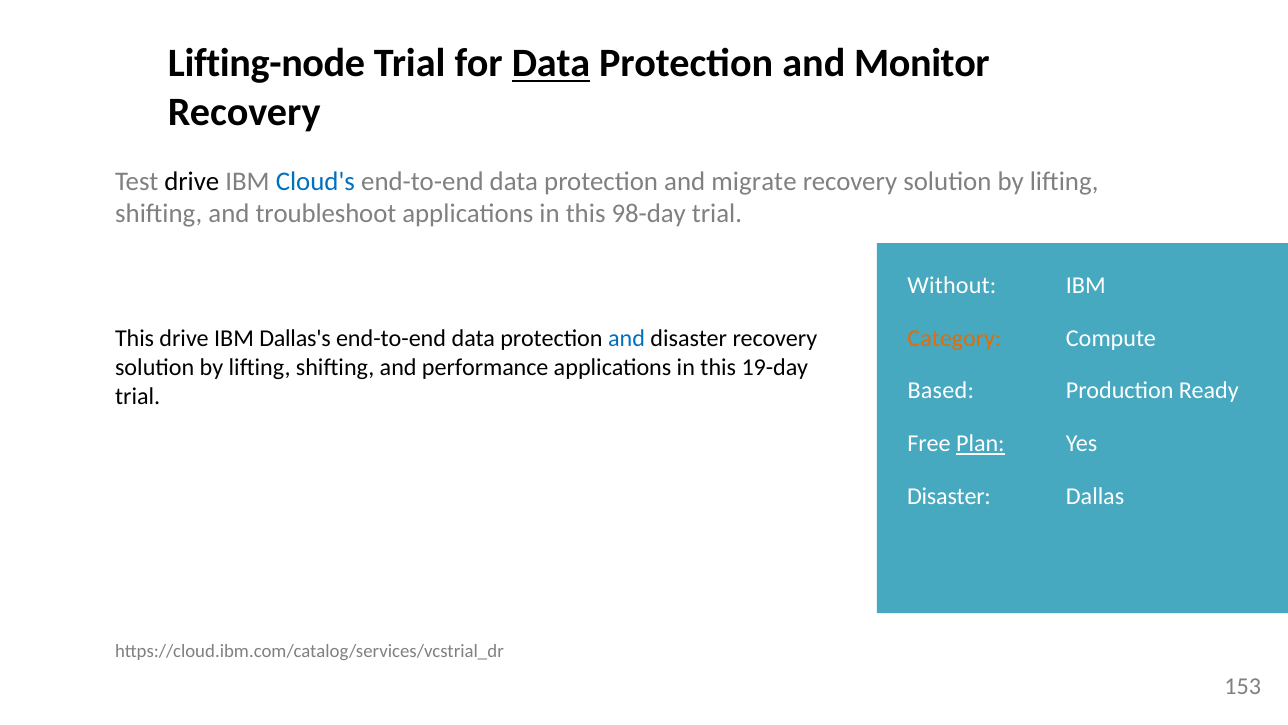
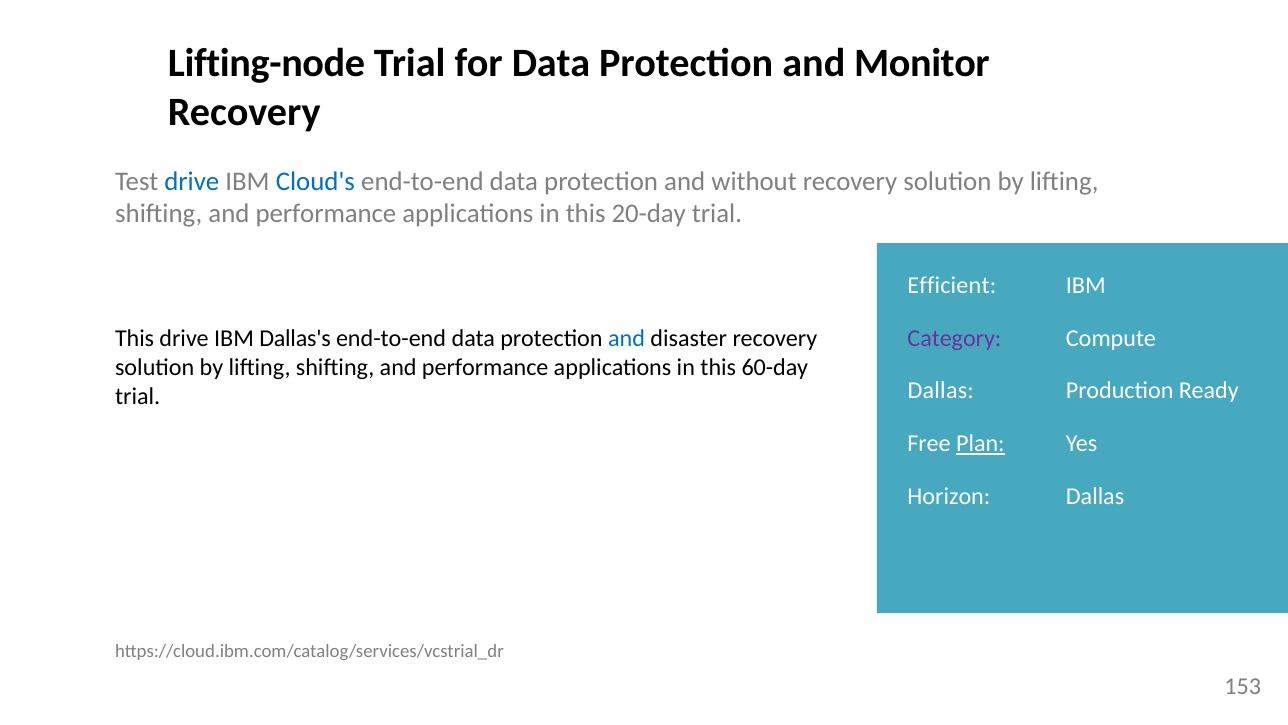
Data at (551, 63) underline: present -> none
drive at (192, 181) colour: black -> blue
migrate: migrate -> without
troubleshoot at (326, 213): troubleshoot -> performance
98-day: 98-day -> 20-day
Without: Without -> Efficient
Category colour: orange -> purple
19-day: 19-day -> 60-day
Based at (941, 391): Based -> Dallas
Disaster at (949, 496): Disaster -> Horizon
